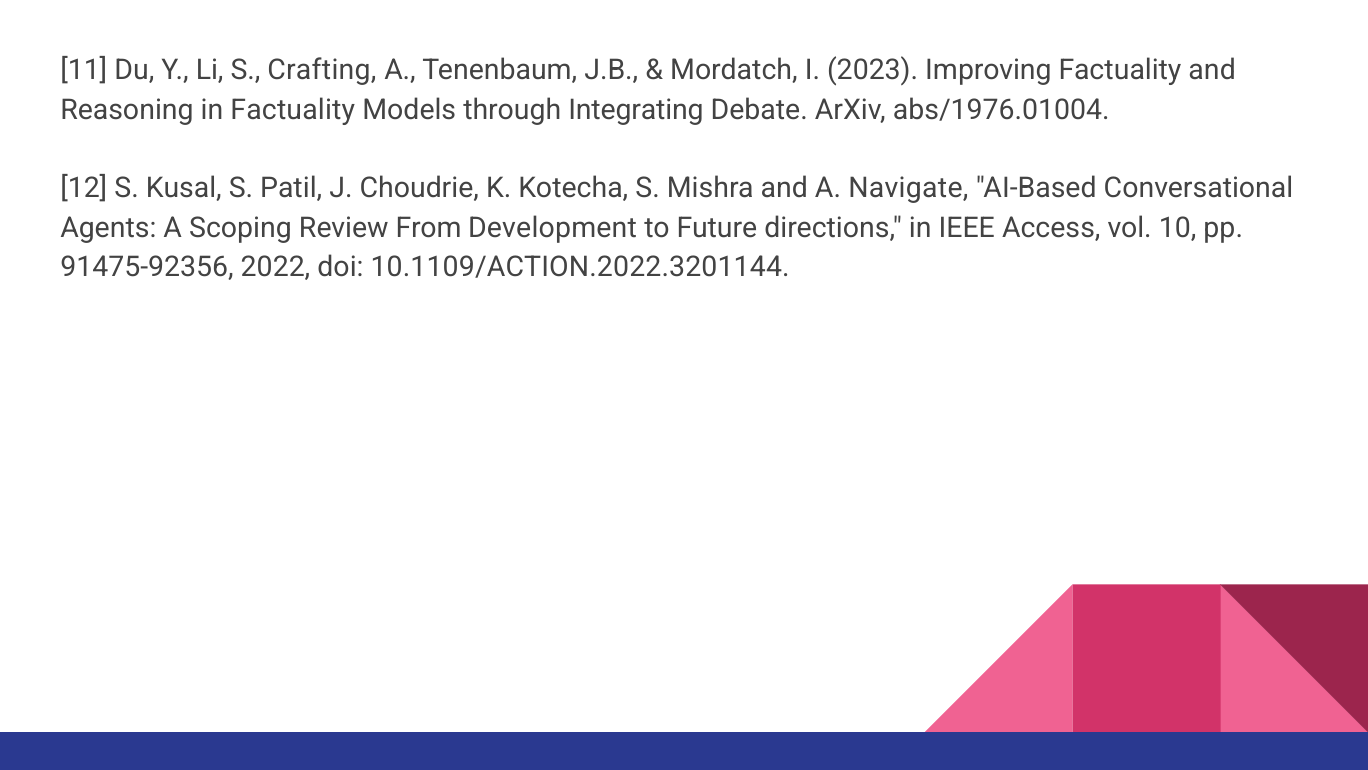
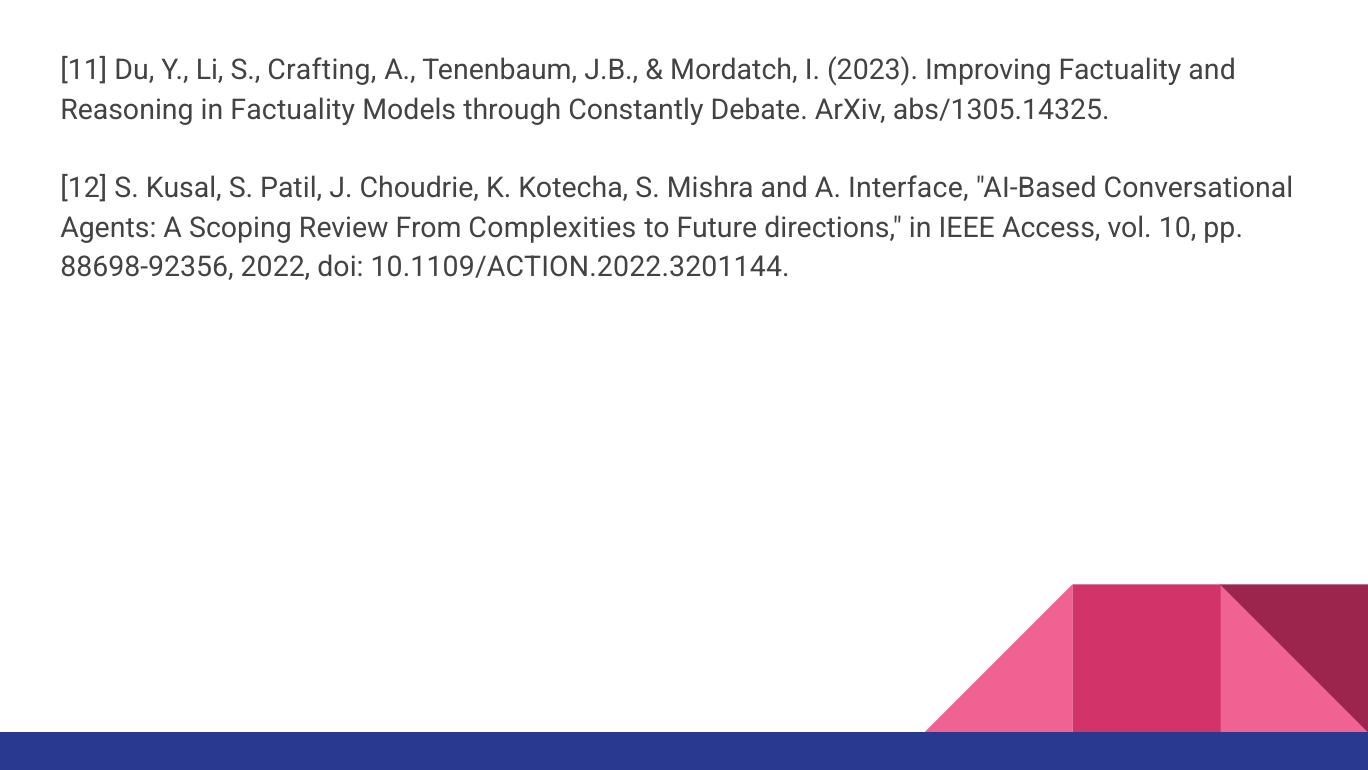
Integrating: Integrating -> Constantly
abs/1976.01004: abs/1976.01004 -> abs/1305.14325
Navigate: Navigate -> Interface
Development: Development -> Complexities
91475-92356: 91475-92356 -> 88698-92356
